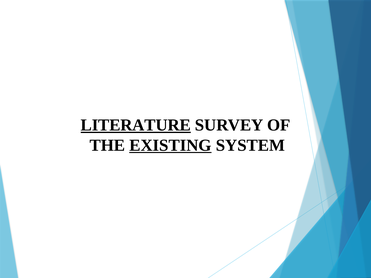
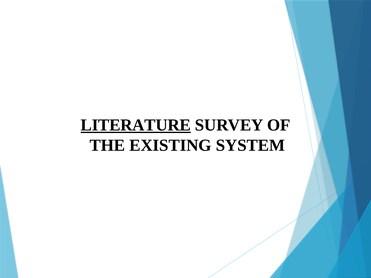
EXISTING underline: present -> none
